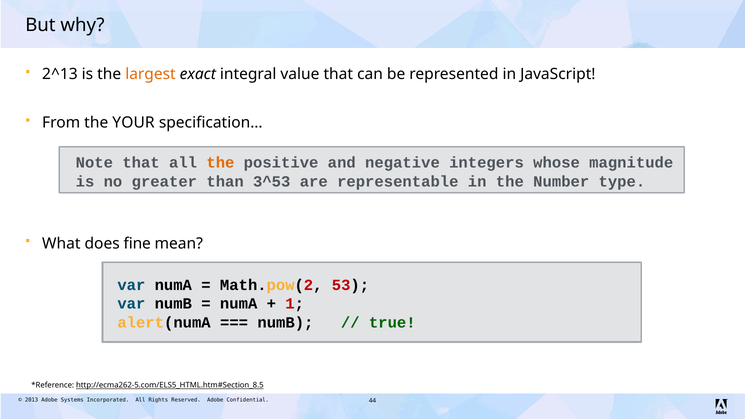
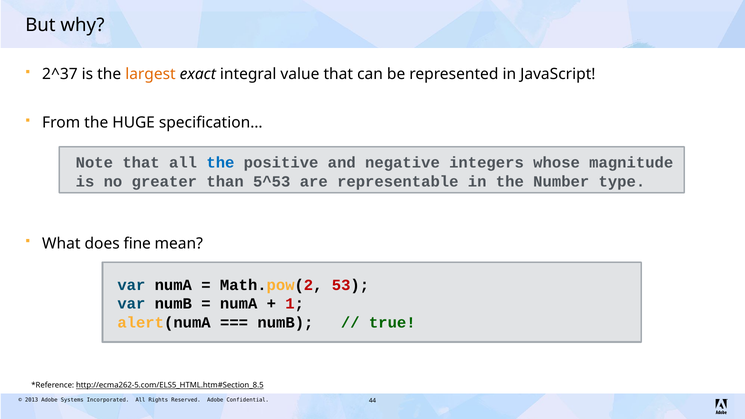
2^13: 2^13 -> 2^37
YOUR: YOUR -> HUGE
the at (220, 163) colour: orange -> blue
3^53: 3^53 -> 5^53
